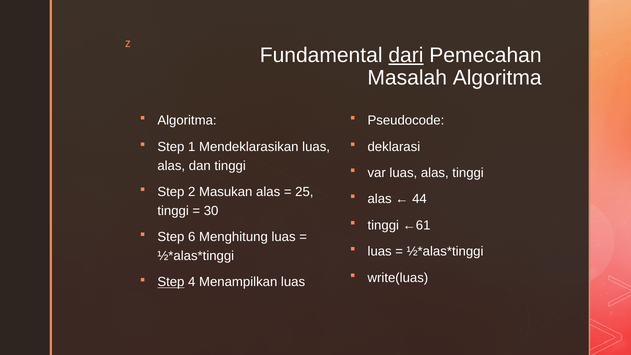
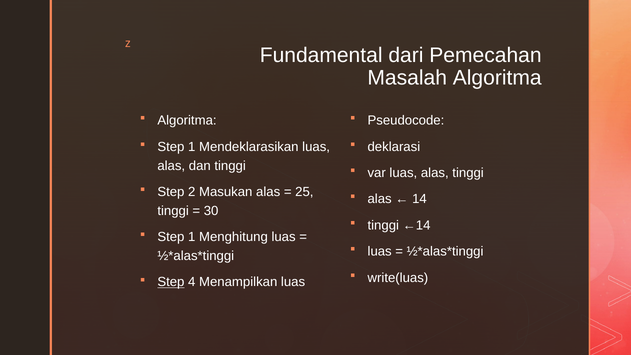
dari underline: present -> none
44: 44 -> 14
←61: ←61 -> ←14
6 at (192, 237): 6 -> 1
